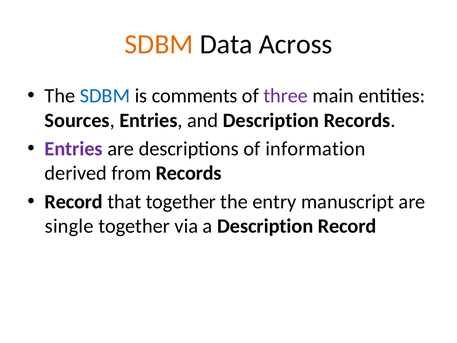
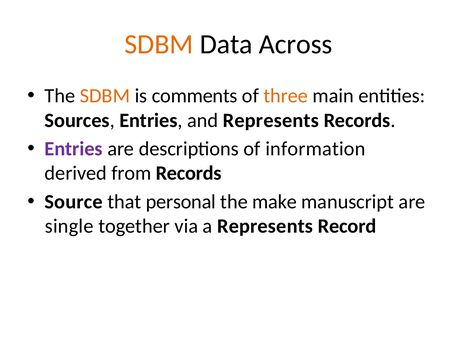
SDBM at (105, 96) colour: blue -> orange
three colour: purple -> orange
and Description: Description -> Represents
Record at (74, 202): Record -> Source
that together: together -> personal
entry: entry -> make
a Description: Description -> Represents
